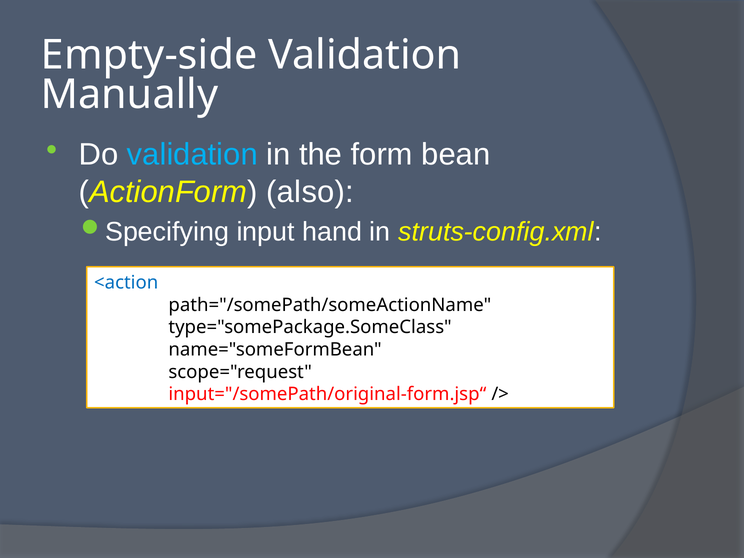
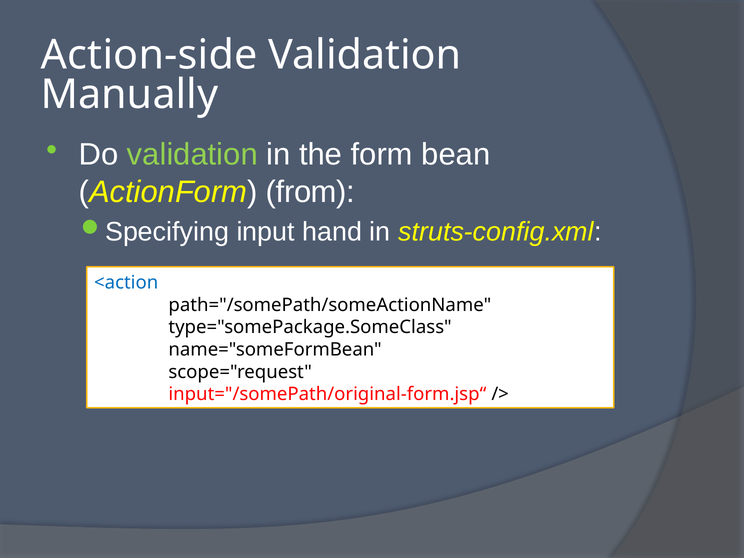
Empty-side: Empty-side -> Action-side
validation at (192, 155) colour: light blue -> light green
also: also -> from
